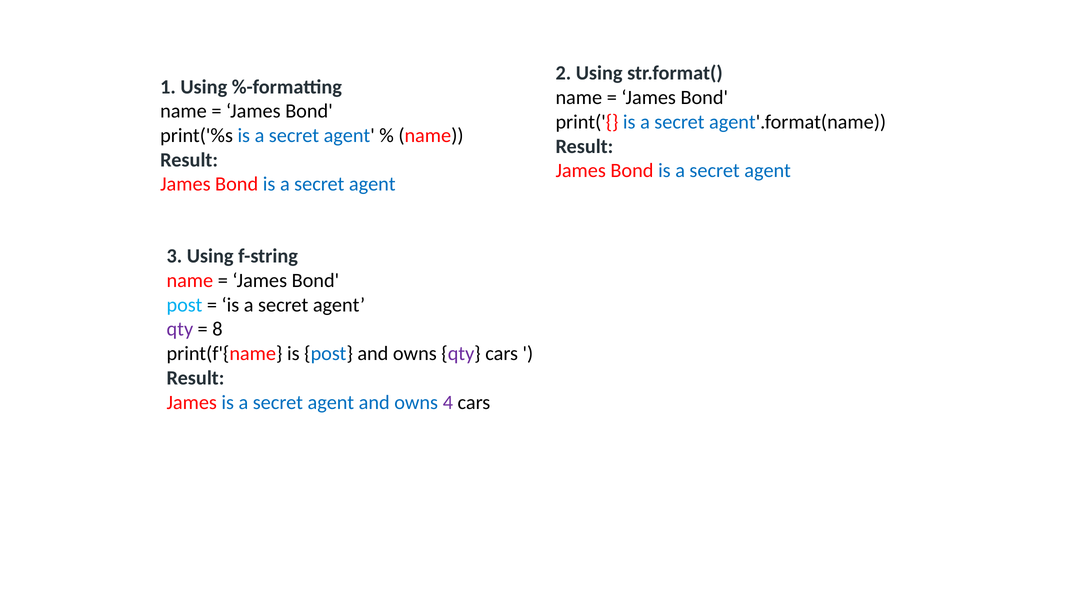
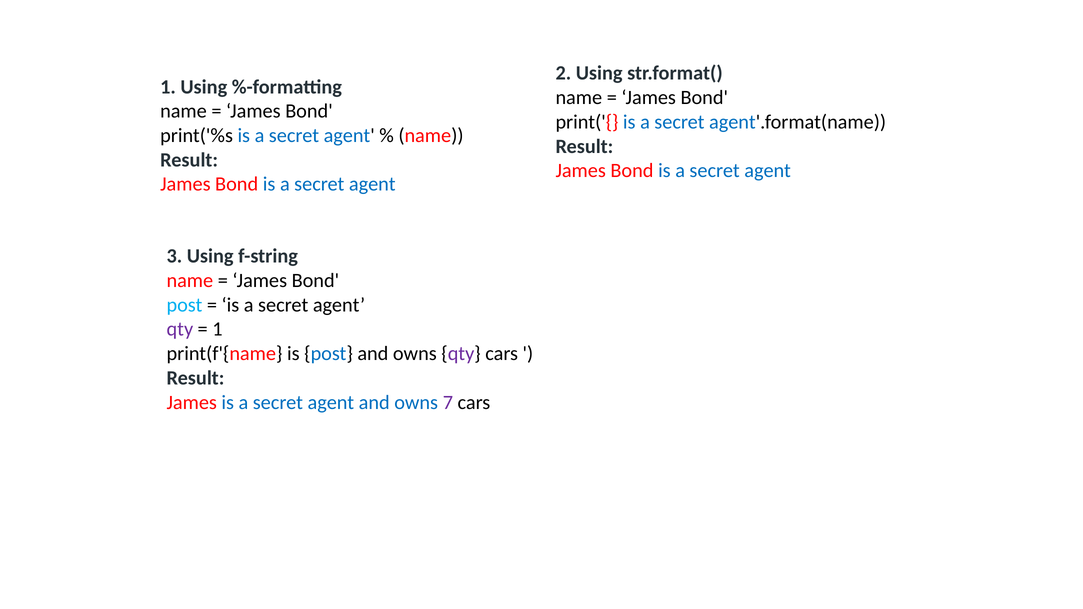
8 at (217, 329): 8 -> 1
4: 4 -> 7
